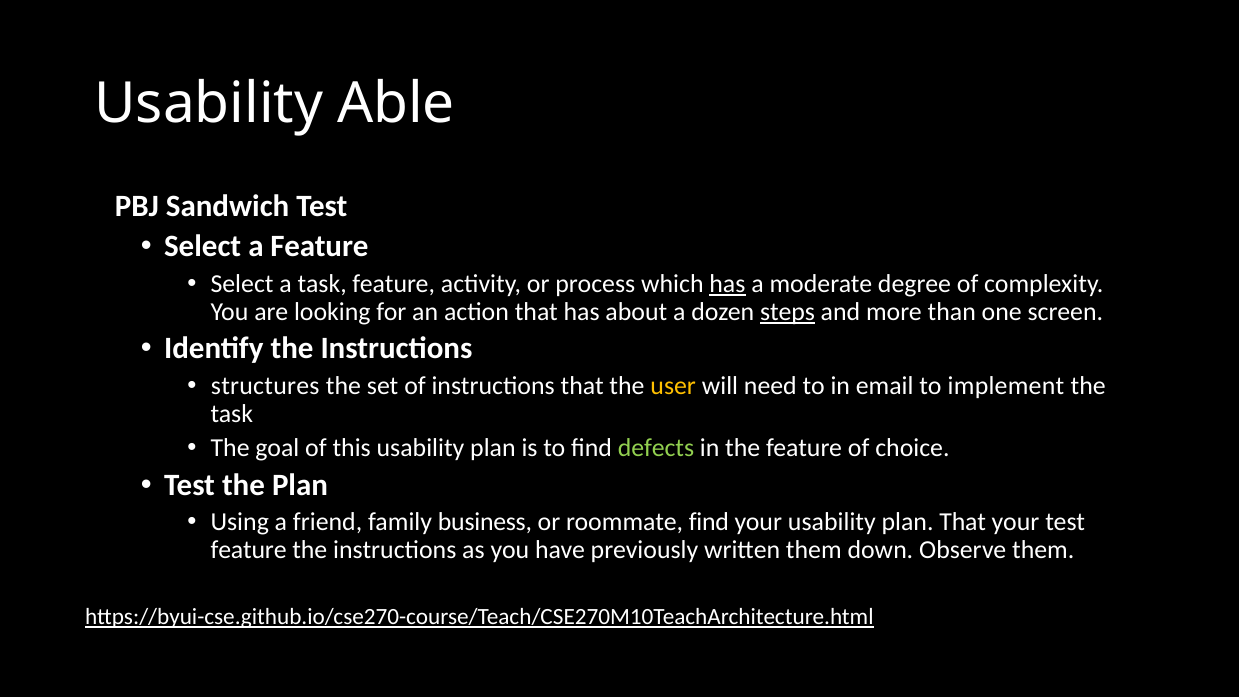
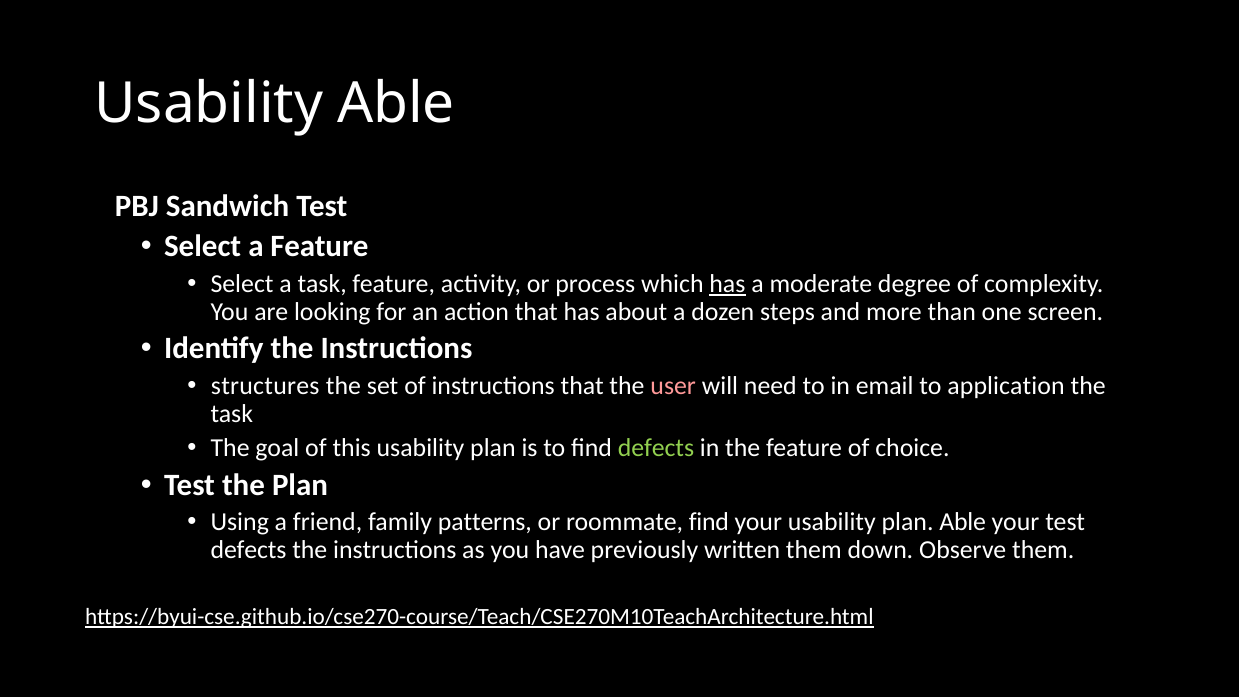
steps underline: present -> none
user colour: yellow -> pink
implement: implement -> application
business: business -> patterns
plan That: That -> Able
feature at (249, 550): feature -> defects
